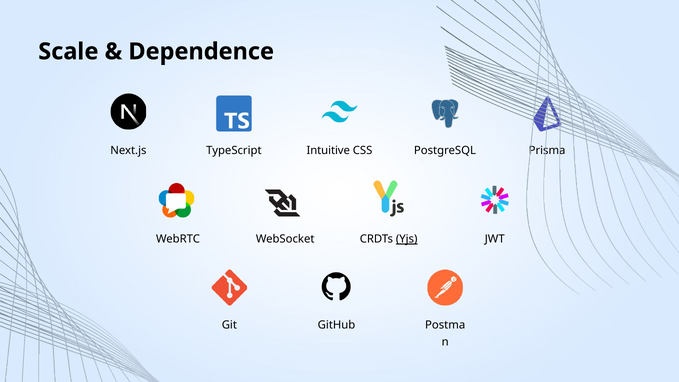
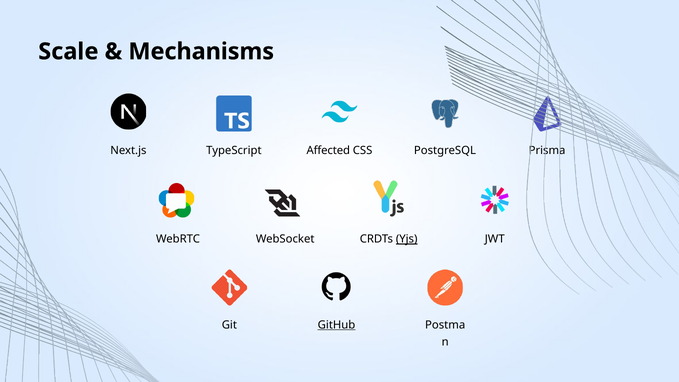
Dependence: Dependence -> Mechanisms
Intuitive: Intuitive -> Affected
GitHub underline: none -> present
